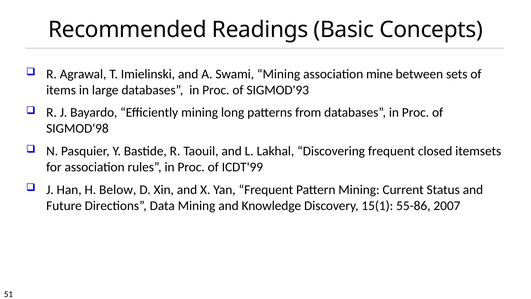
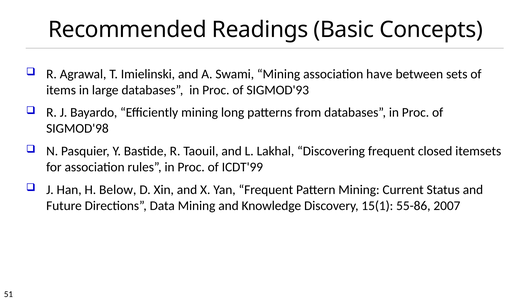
mine: mine -> have
